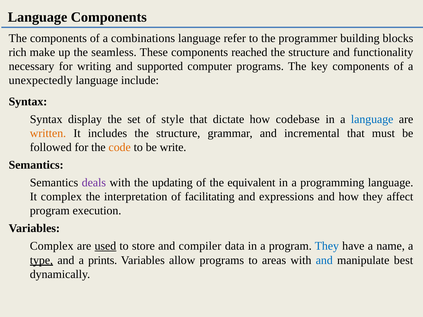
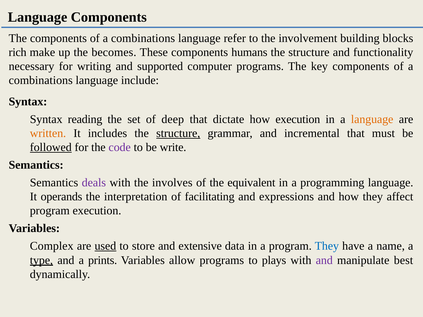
programmer: programmer -> involvement
seamless: seamless -> becomes
reached: reached -> humans
unexpectedly at (41, 80): unexpectedly -> combinations
display: display -> reading
style: style -> deep
how codebase: codebase -> execution
language at (372, 119) colour: blue -> orange
structure at (178, 133) underline: none -> present
followed underline: none -> present
code colour: orange -> purple
updating: updating -> involves
It complex: complex -> operands
compiler: compiler -> extensive
areas: areas -> plays
and at (324, 260) colour: blue -> purple
